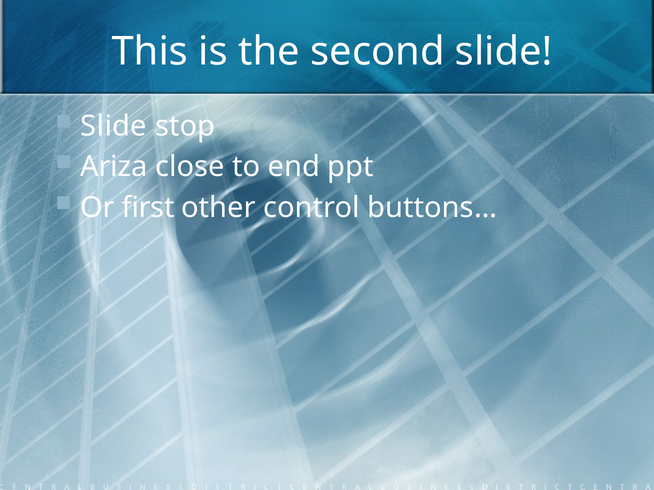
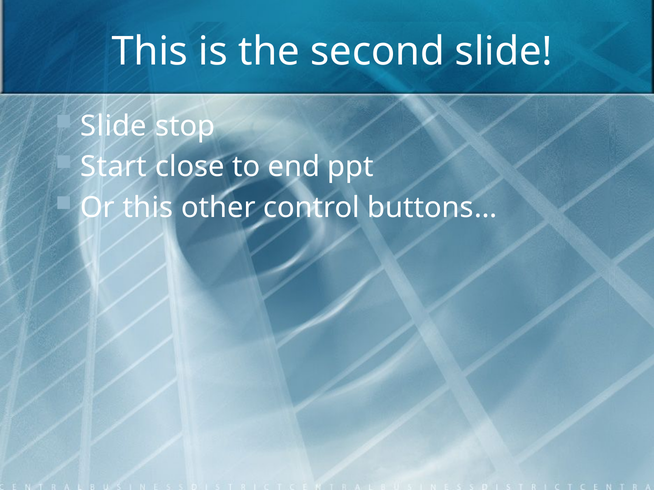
Ariza: Ariza -> Start
Or first: first -> this
